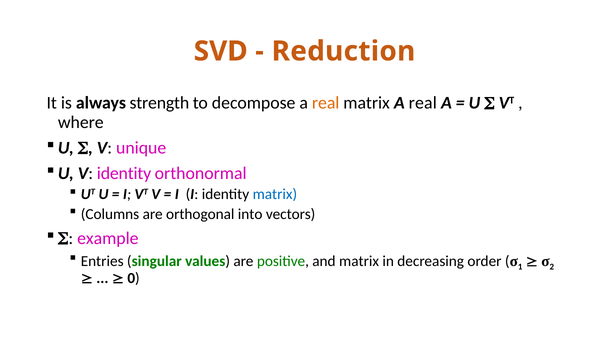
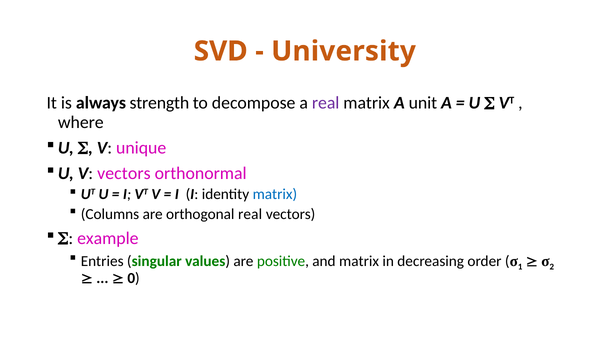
Reduction: Reduction -> University
real at (326, 103) colour: orange -> purple
matrix A real: real -> unit
V identity: identity -> vectors
orthogonal into: into -> real
